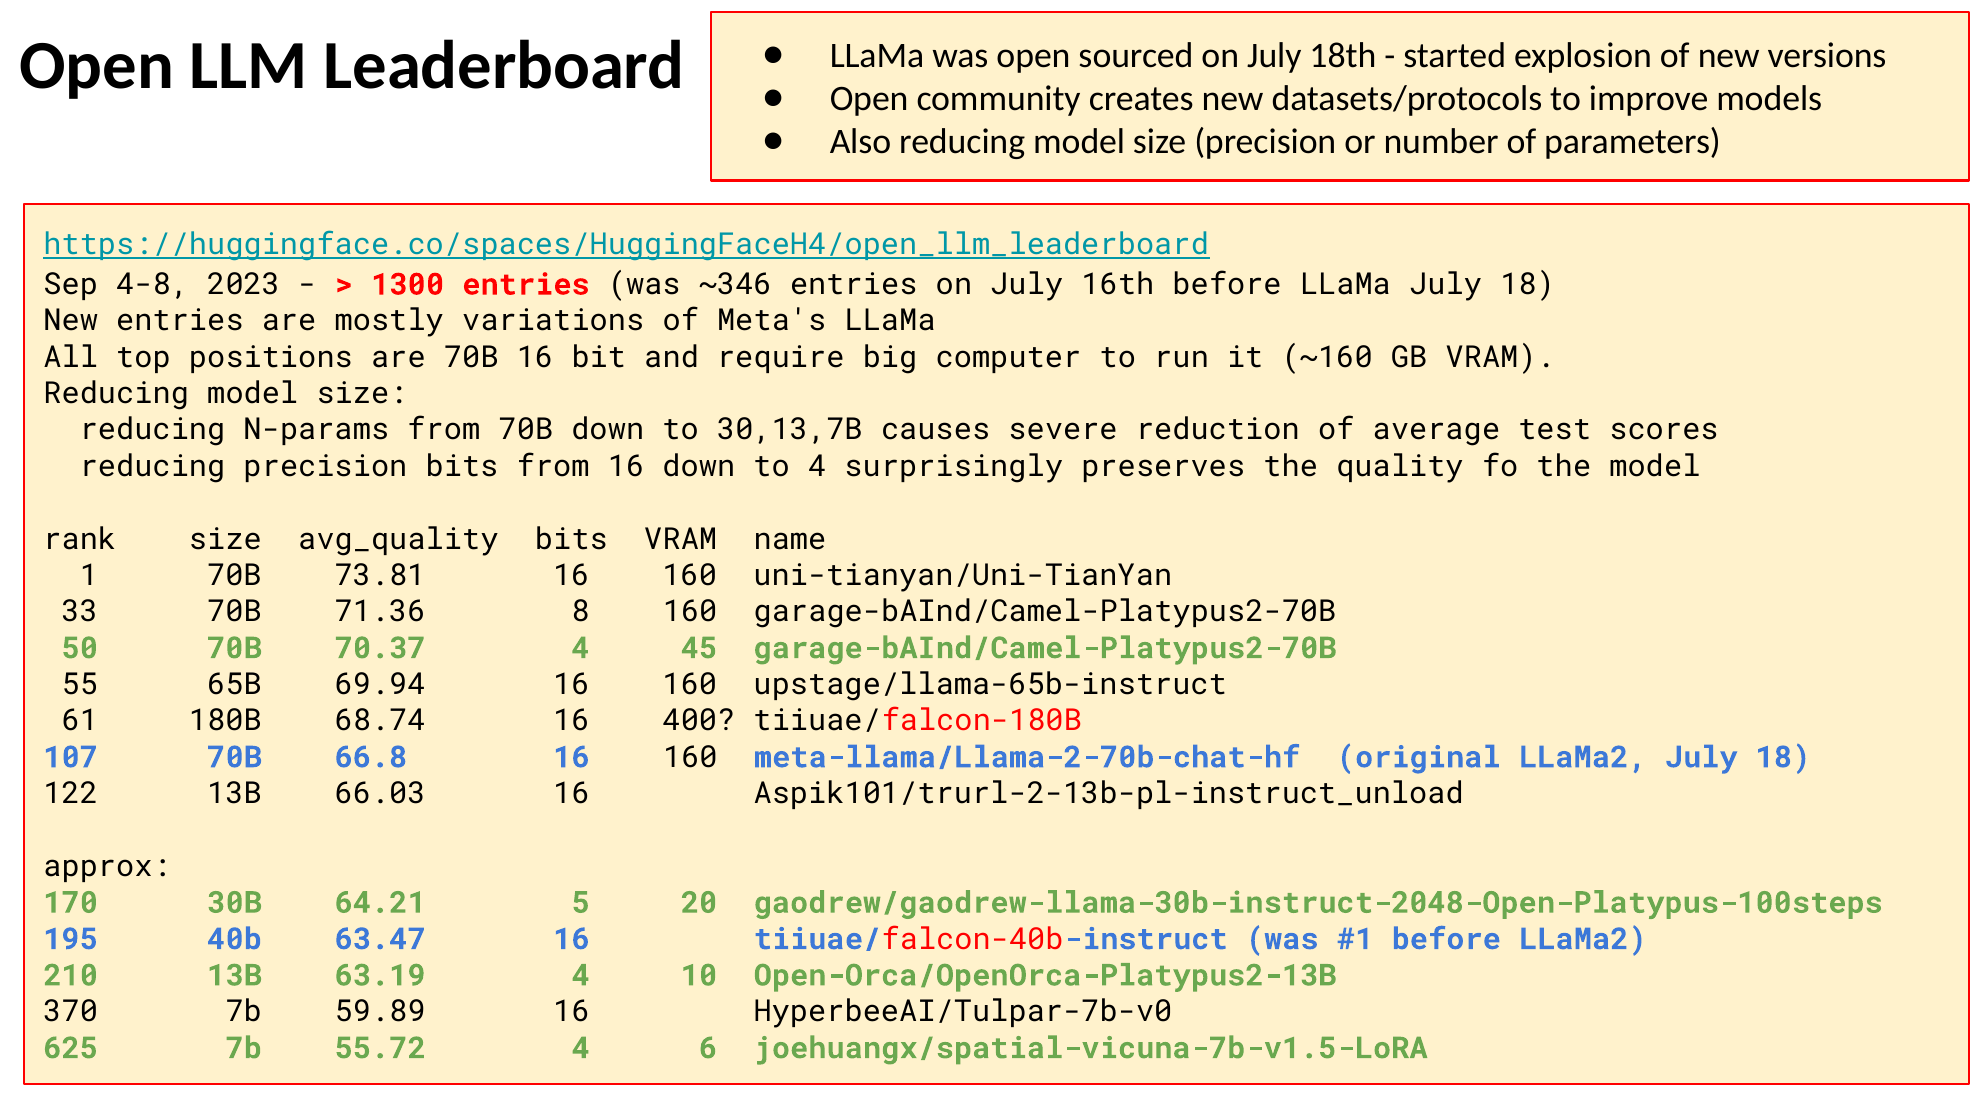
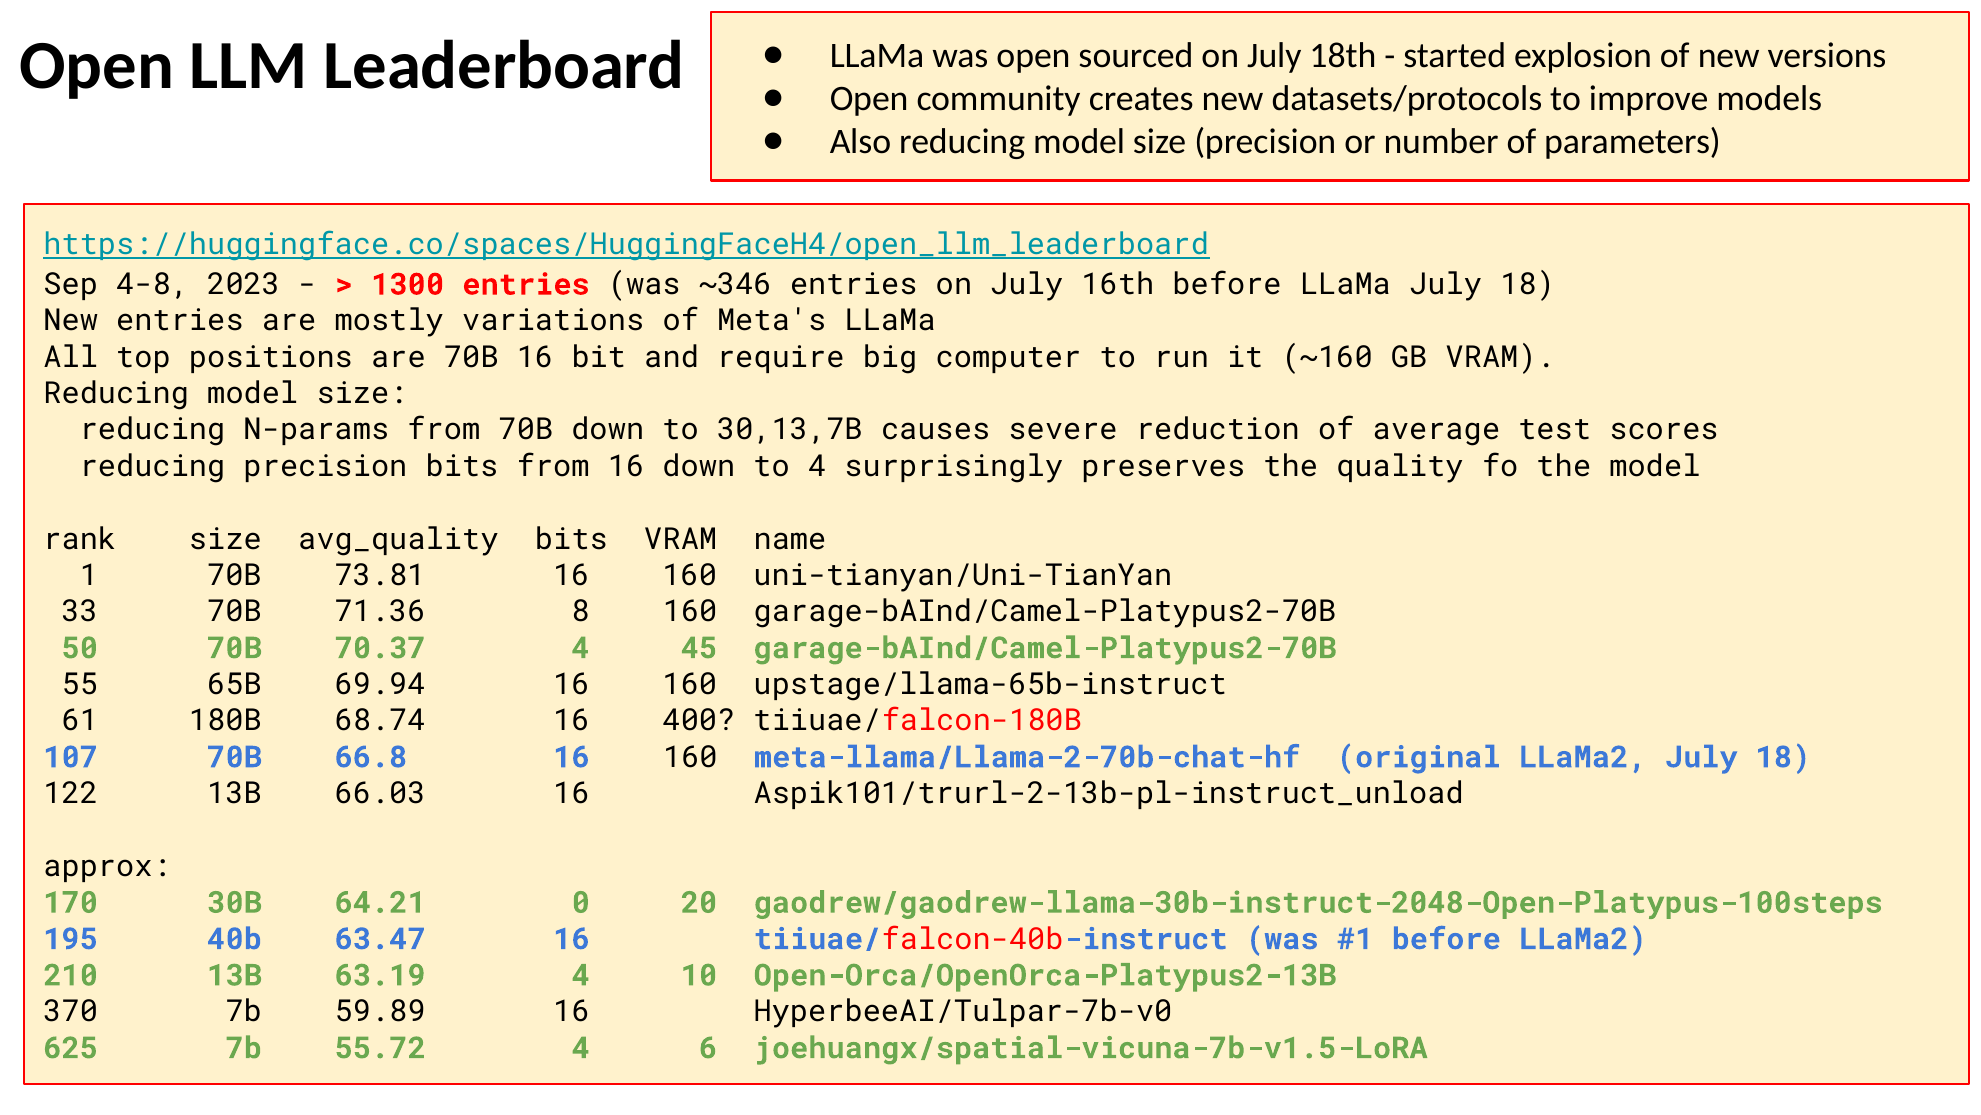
5: 5 -> 0
